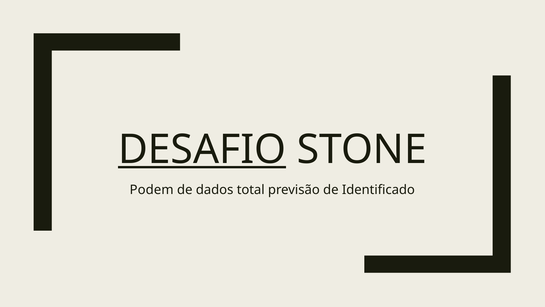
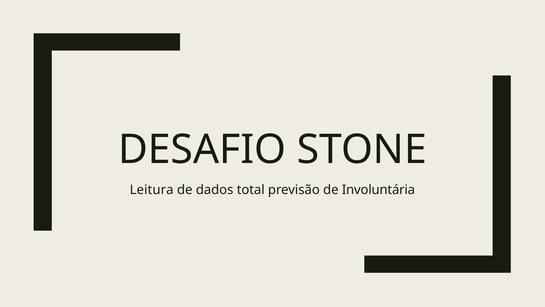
DESAFIO underline: present -> none
Podem: Podem -> Leitura
Identificado: Identificado -> Involuntária
